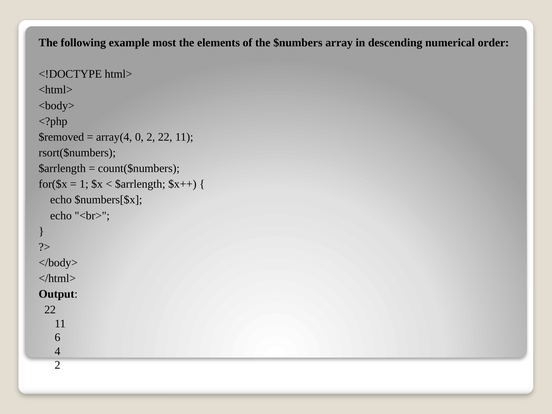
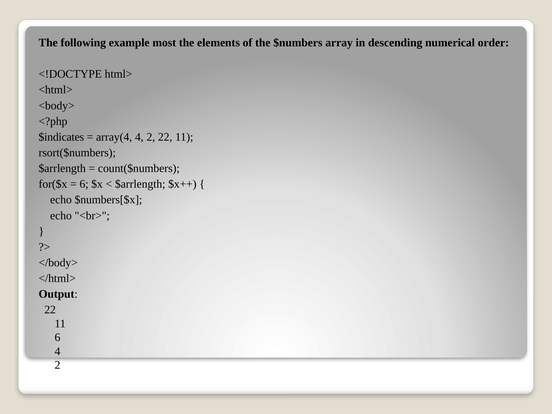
$removed: $removed -> $indicates
array(4 0: 0 -> 4
1 at (84, 184): 1 -> 6
